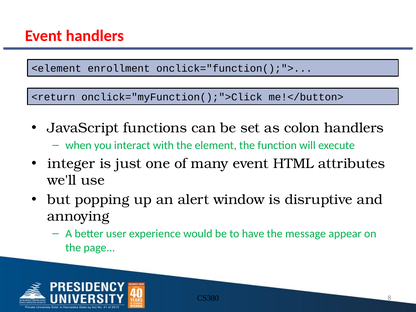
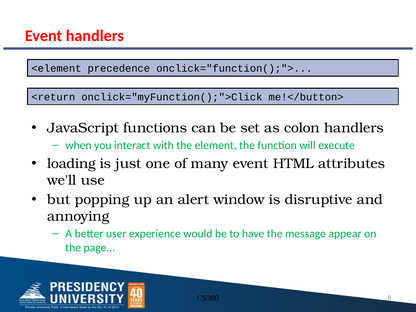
enrollment: enrollment -> precedence
integer: integer -> loading
